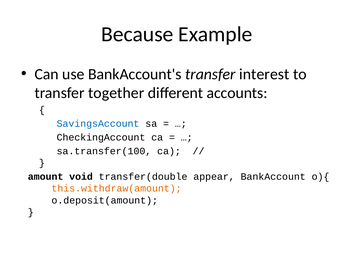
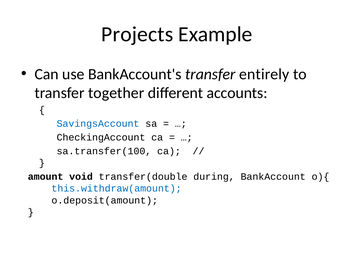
Because: Because -> Projects
interest: interest -> entirely
appear: appear -> during
this.withdraw(amount colour: orange -> blue
